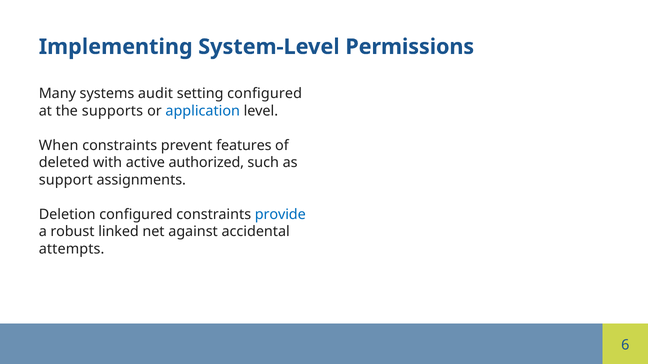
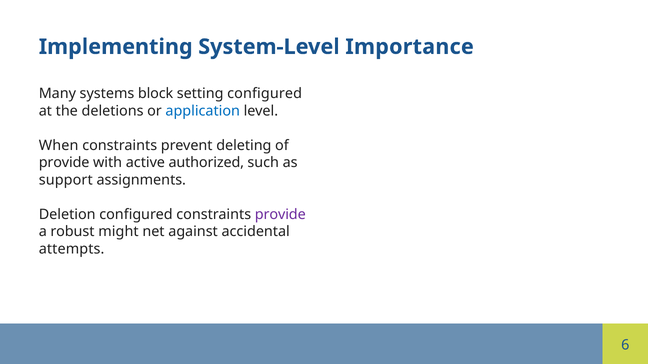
Permissions: Permissions -> Importance
audit: audit -> block
supports: supports -> deletions
features: features -> deleting
deleted at (64, 163): deleted -> provide
provide at (280, 215) colour: blue -> purple
linked: linked -> might
